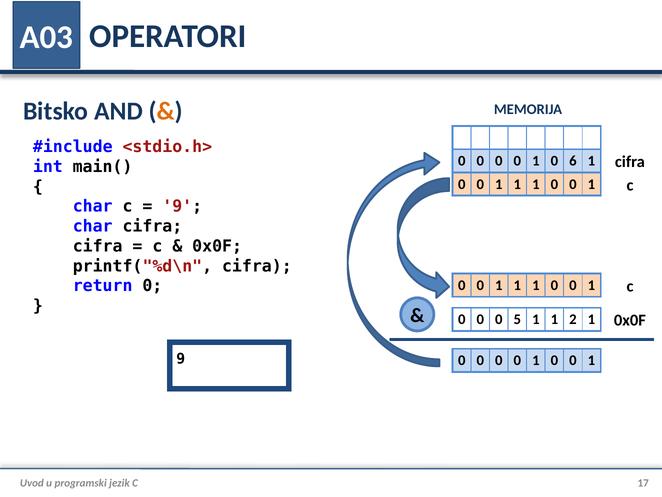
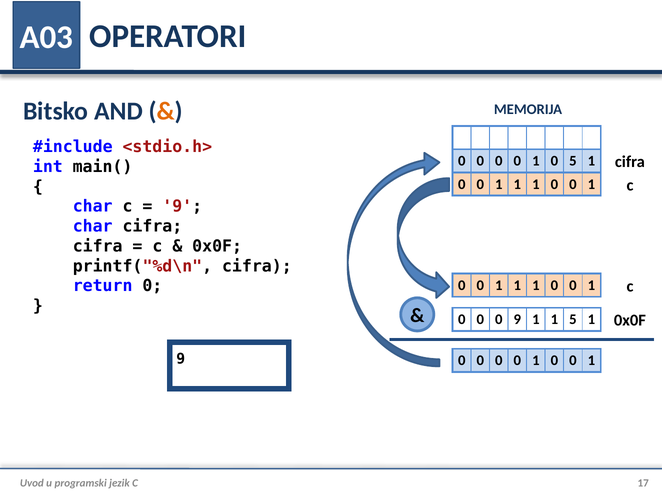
0 6: 6 -> 5
0 5: 5 -> 9
1 2: 2 -> 5
